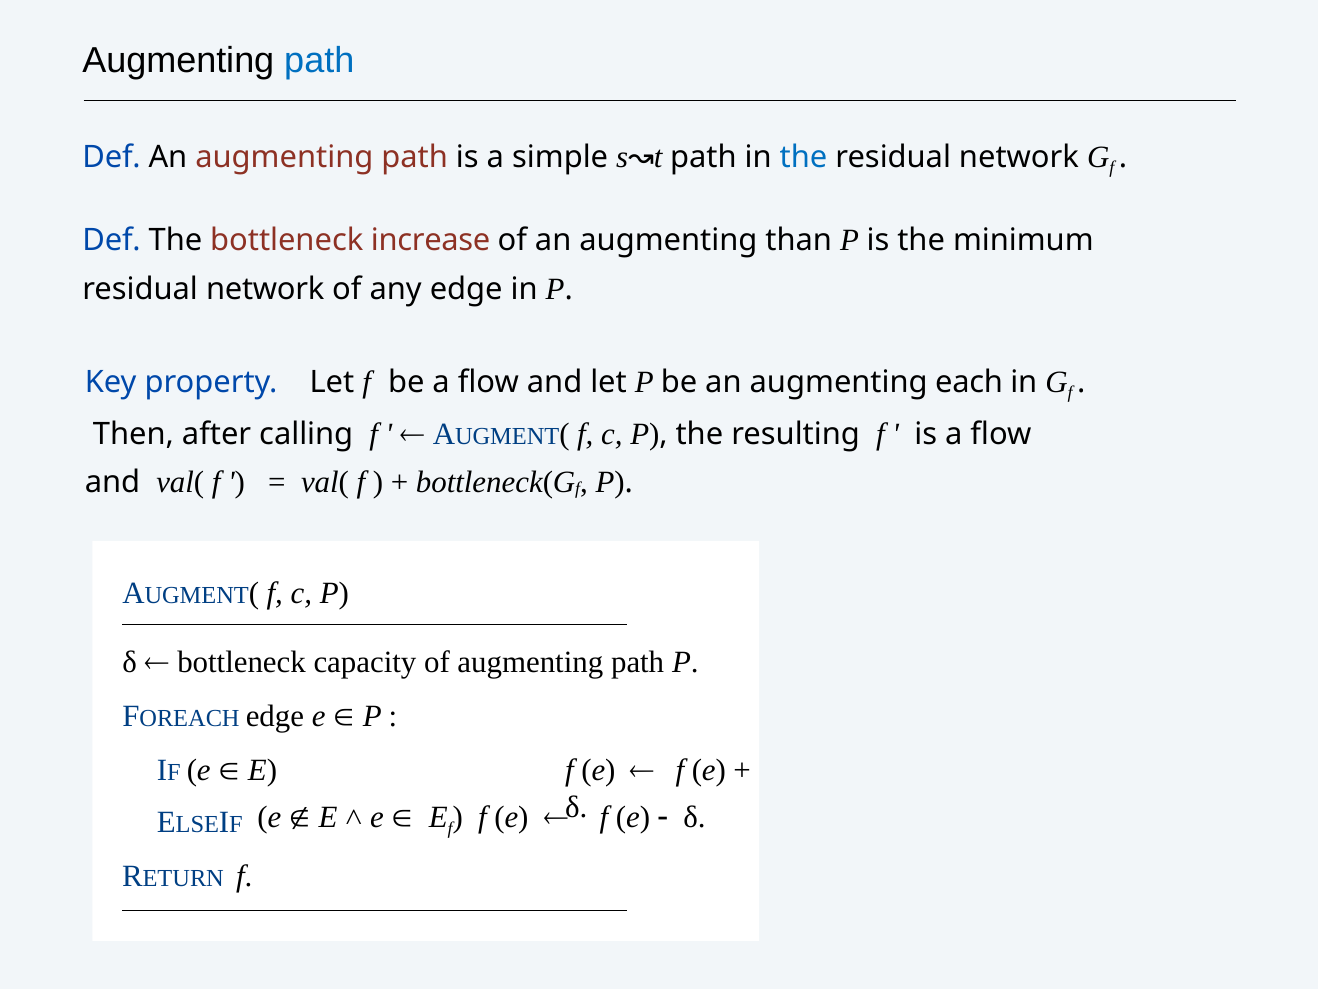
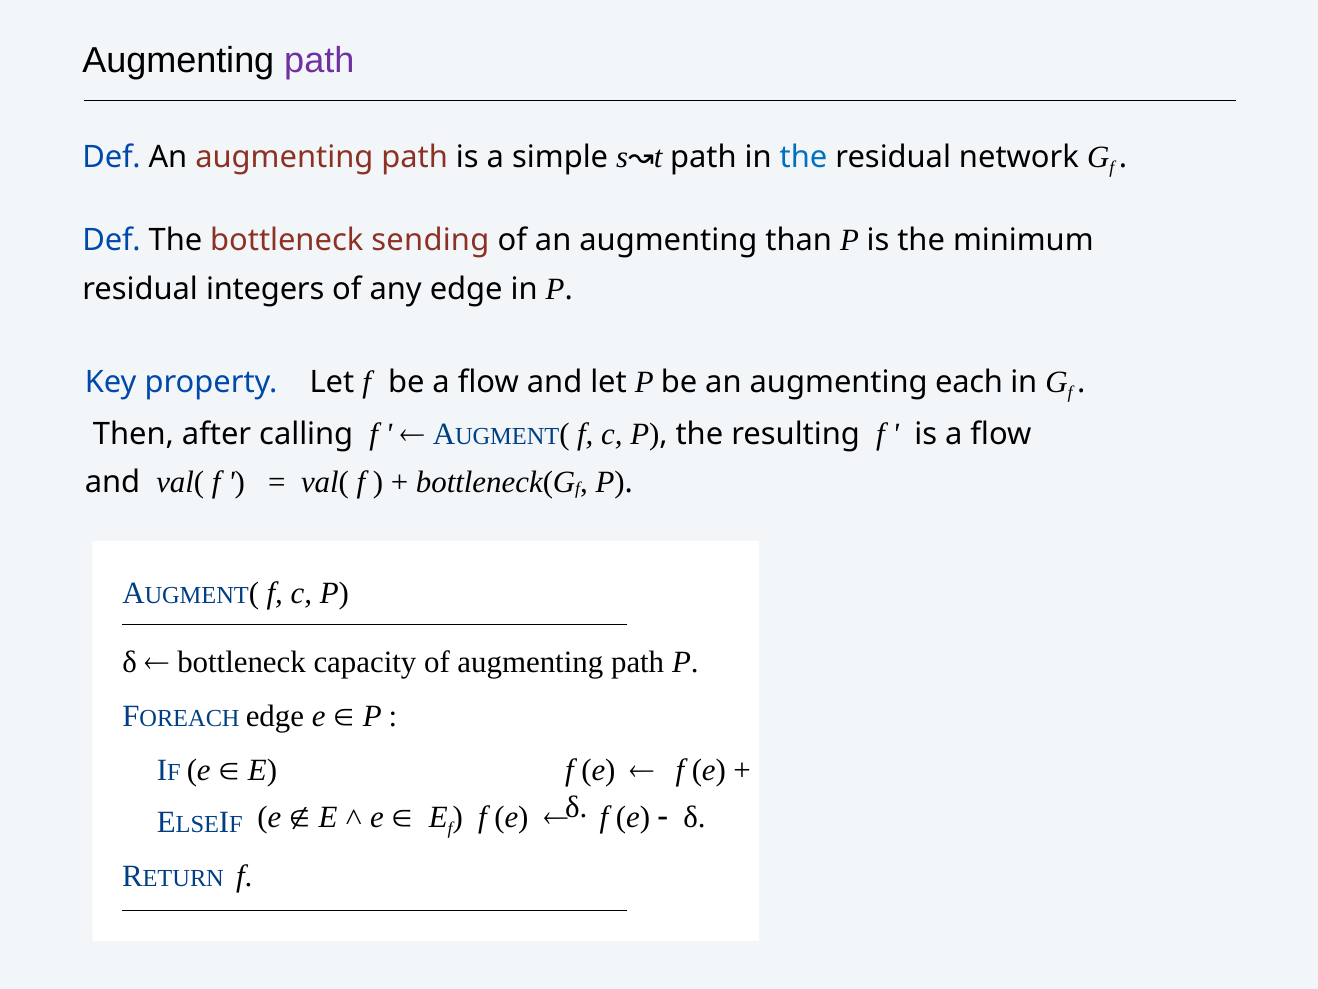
path at (319, 60) colour: blue -> purple
increase: increase -> sending
network at (265, 289): network -> integers
